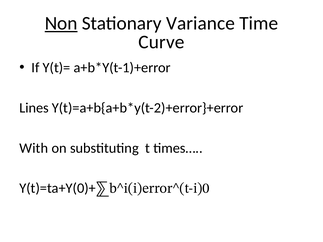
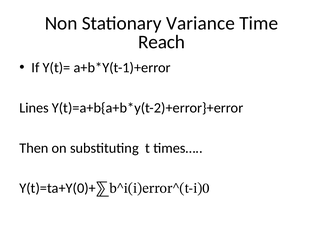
Non underline: present -> none
Curve: Curve -> Reach
With: With -> Then
